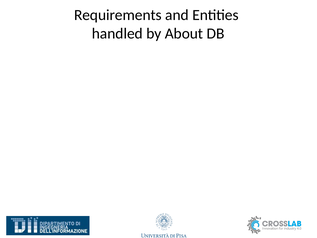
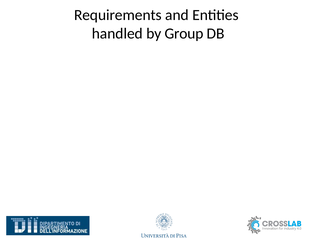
About: About -> Group
